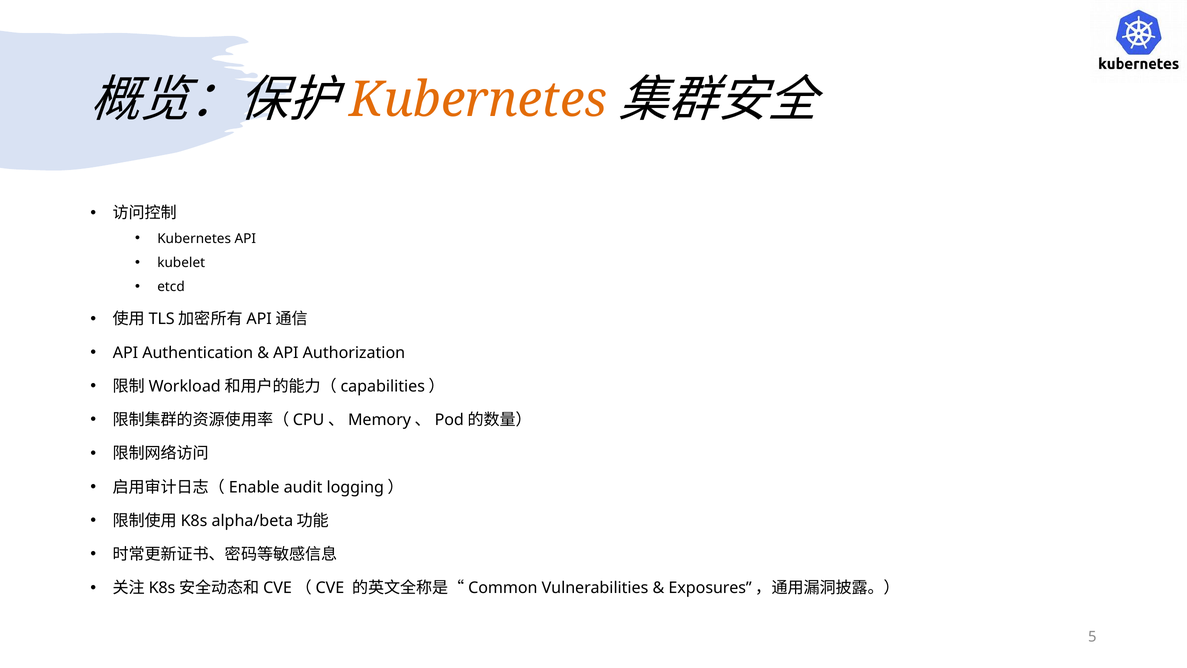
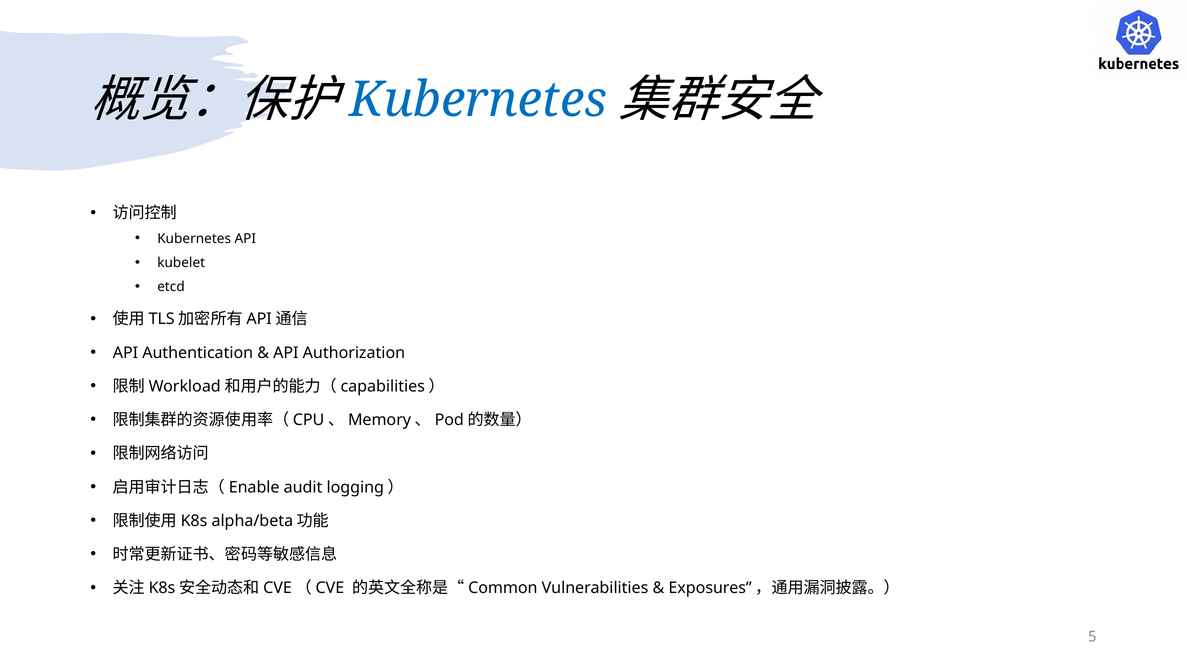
Kubernetes at (478, 100) colour: orange -> blue
